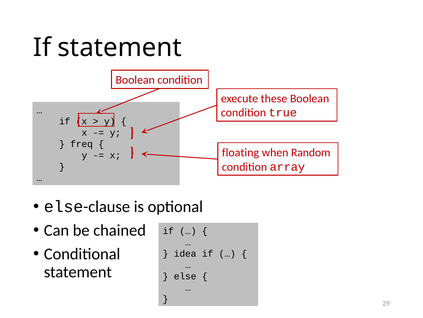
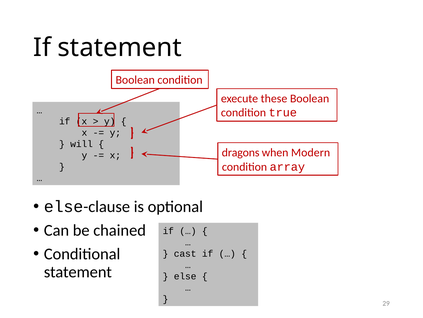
freq: freq -> will
floating: floating -> dragons
Random: Random -> Modern
idea: idea -> cast
